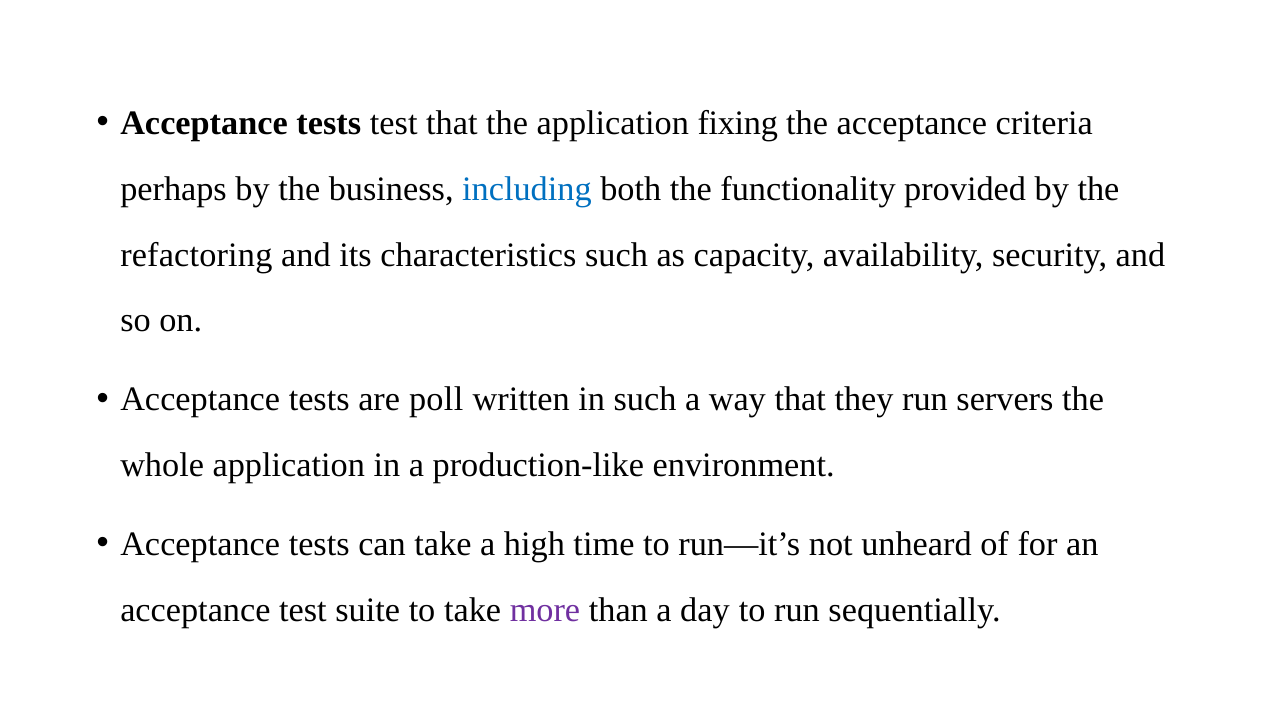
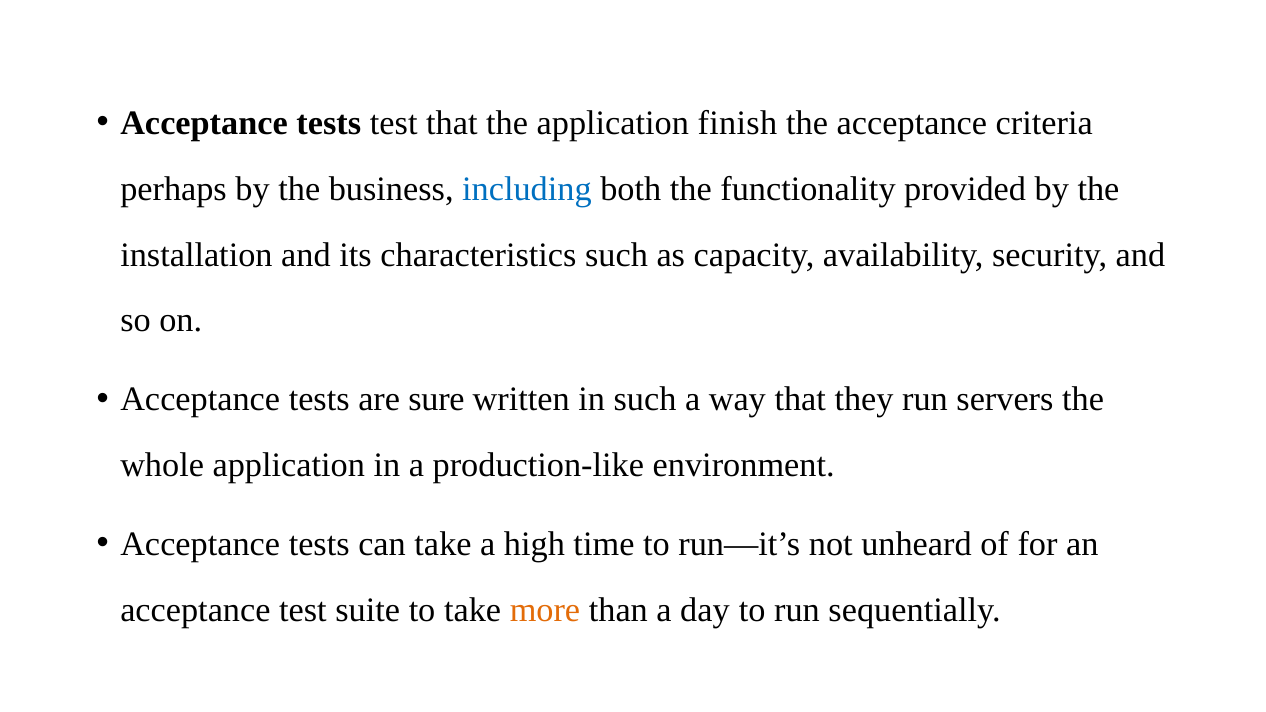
fixing: fixing -> finish
refactoring: refactoring -> installation
poll: poll -> sure
more colour: purple -> orange
